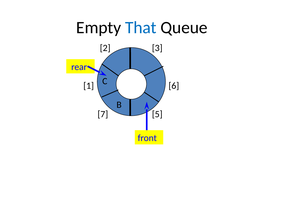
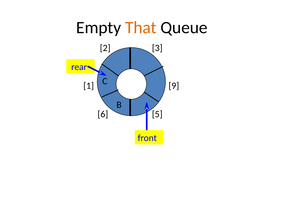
That colour: blue -> orange
6: 6 -> 9
7: 7 -> 6
